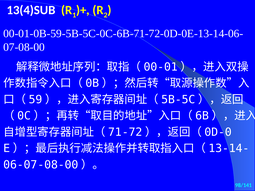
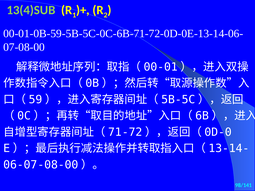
13(4)SUB colour: white -> light green
